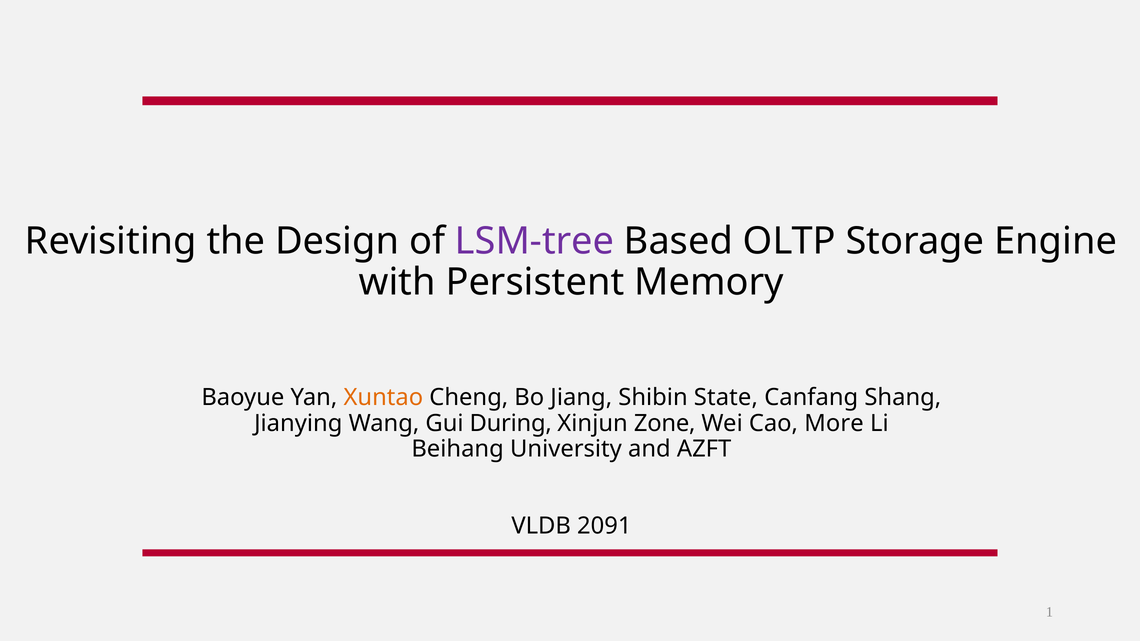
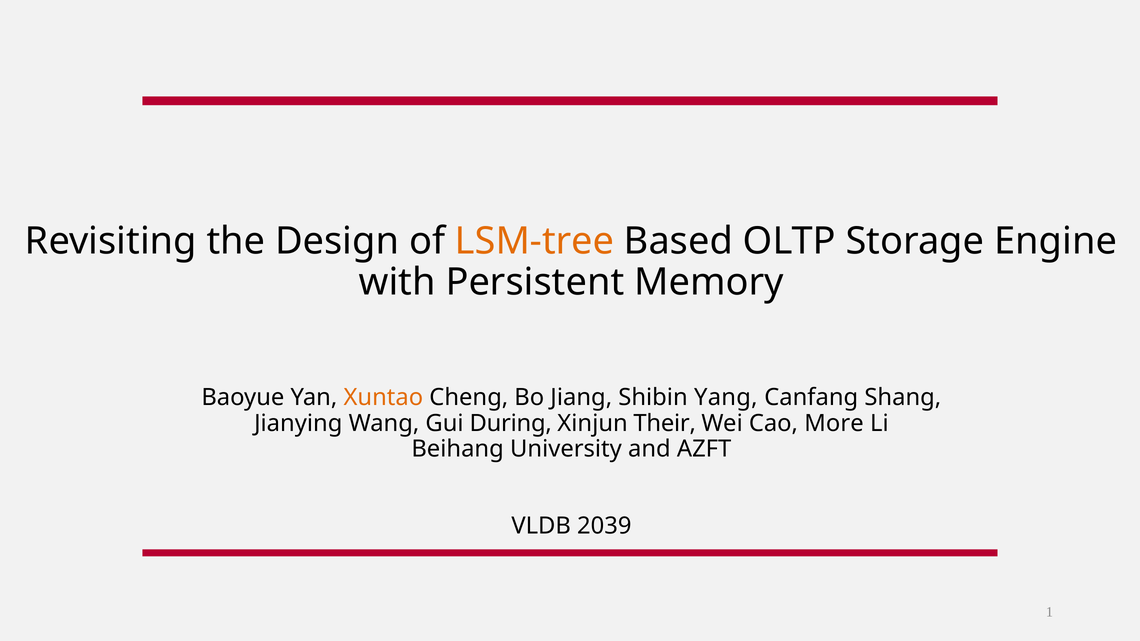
LSM-tree colour: purple -> orange
State: State -> Yang
Zone: Zone -> Their
2091: 2091 -> 2039
